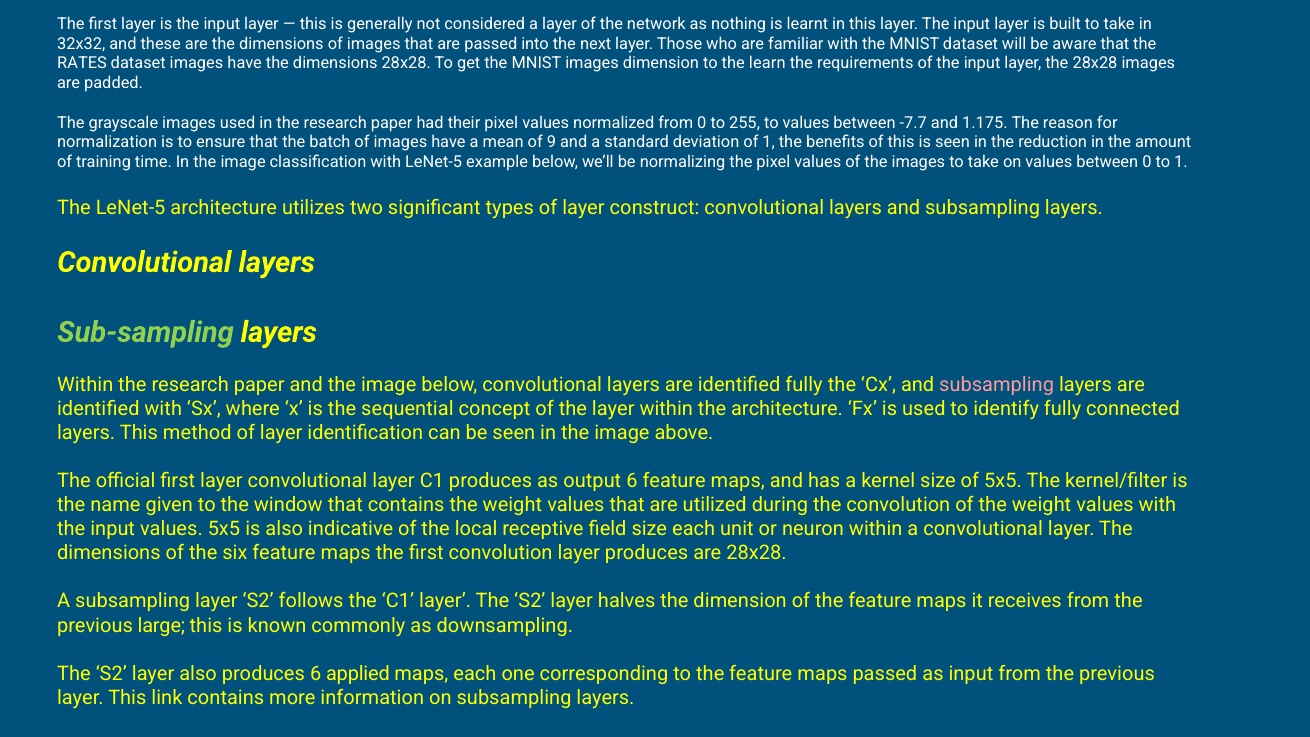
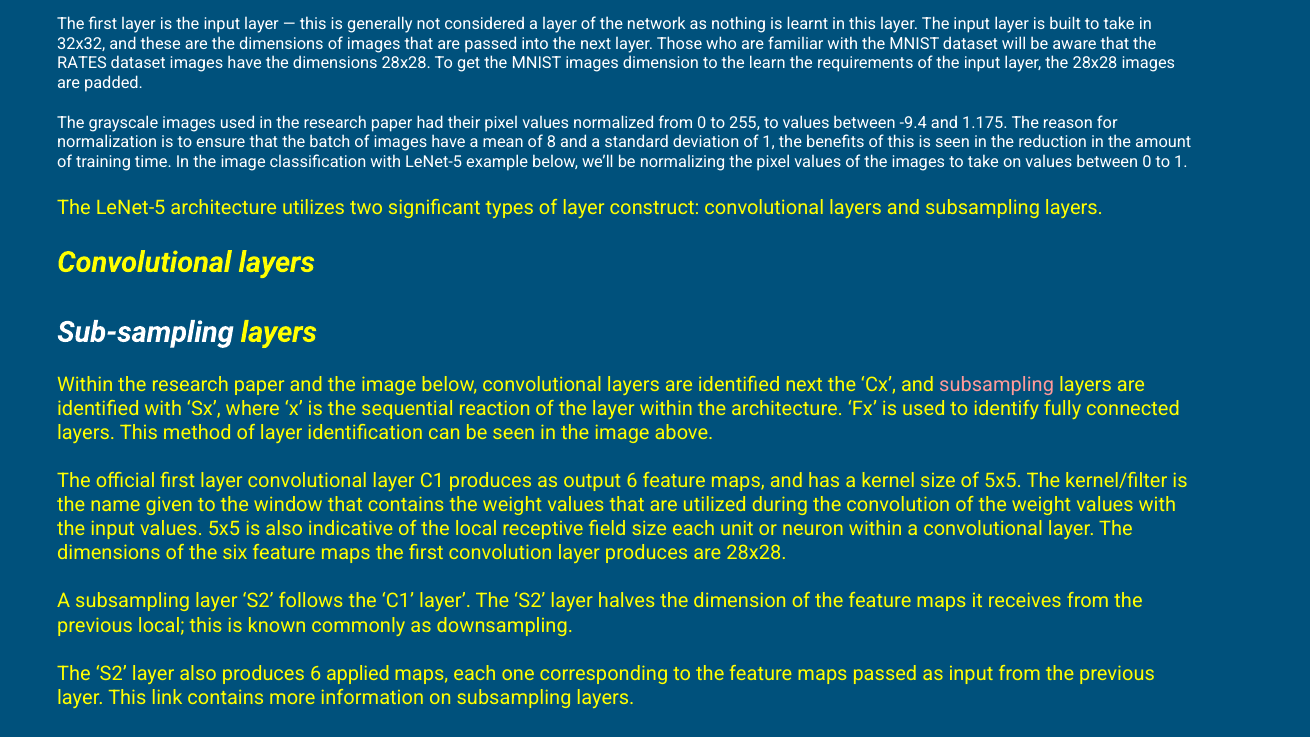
-7.7: -7.7 -> -9.4
9: 9 -> 8
Sub-sampling colour: light green -> white
identified fully: fully -> next
concept: concept -> reaction
previous large: large -> local
